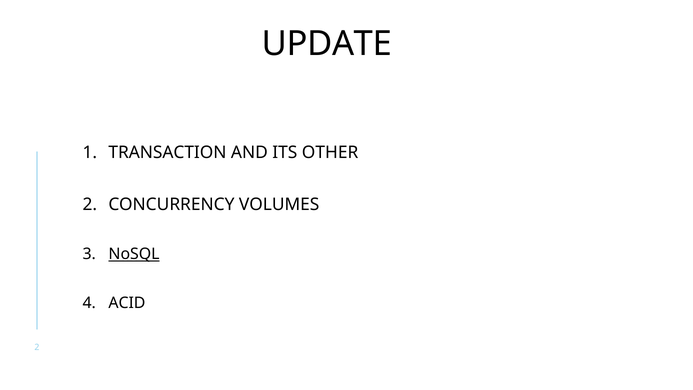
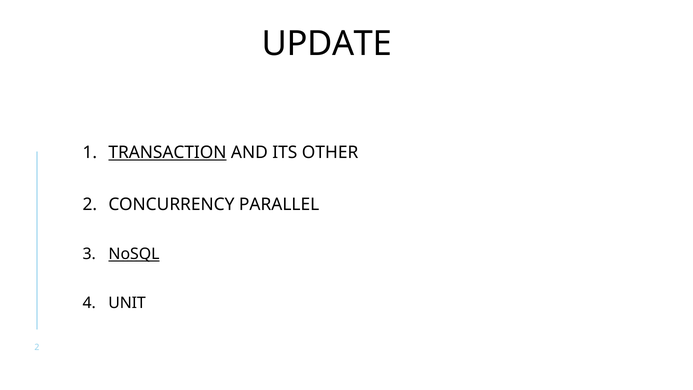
TRANSACTION underline: none -> present
VOLUMES: VOLUMES -> PARALLEL
ACID: ACID -> UNIT
